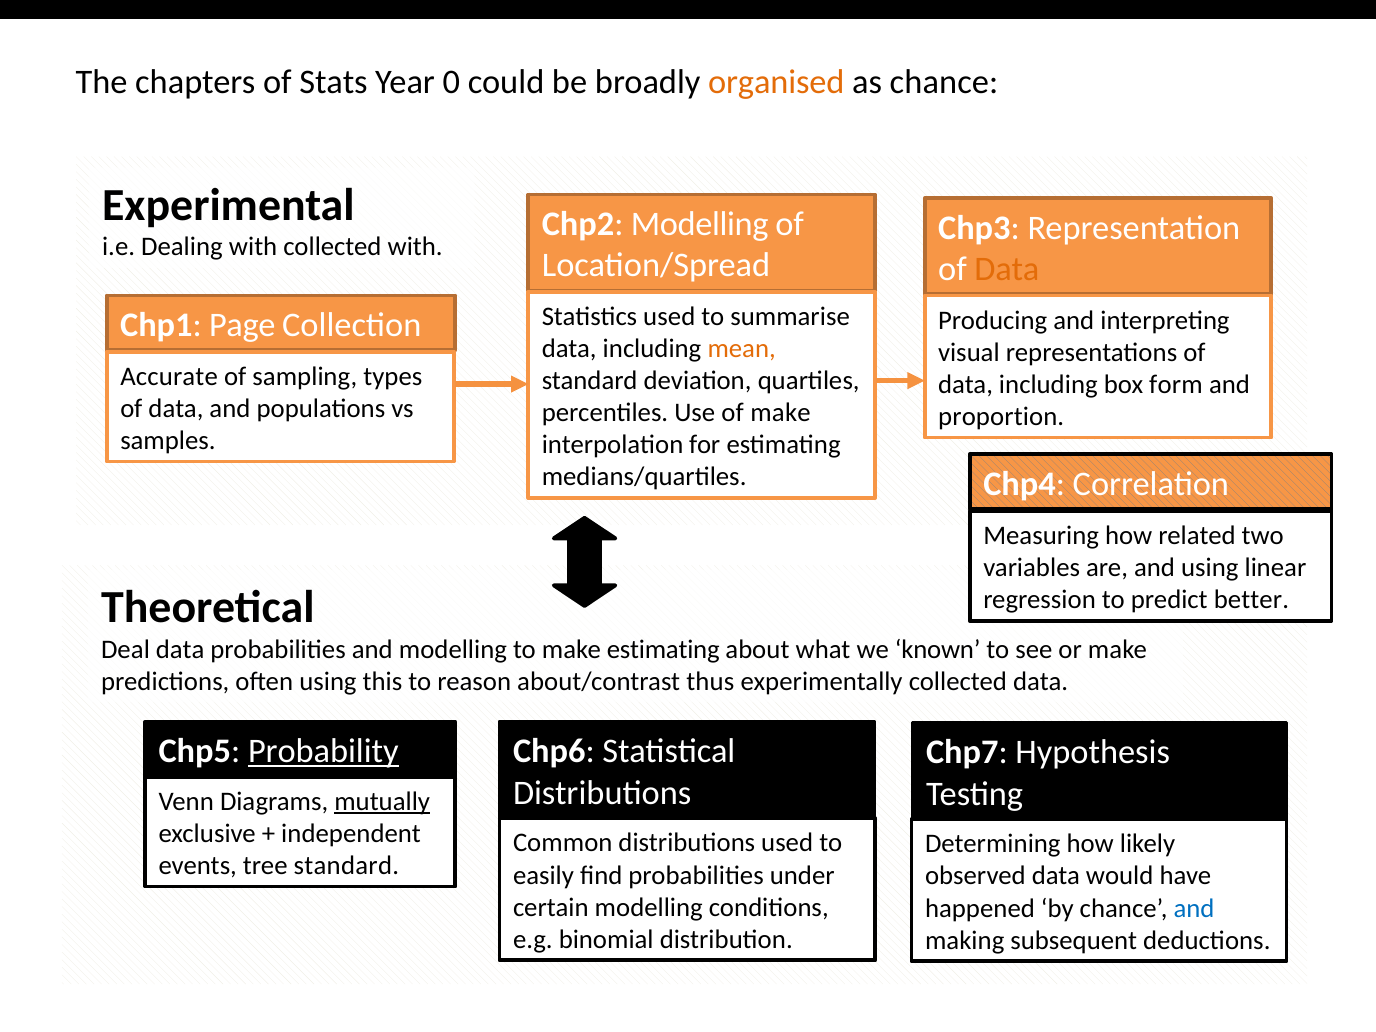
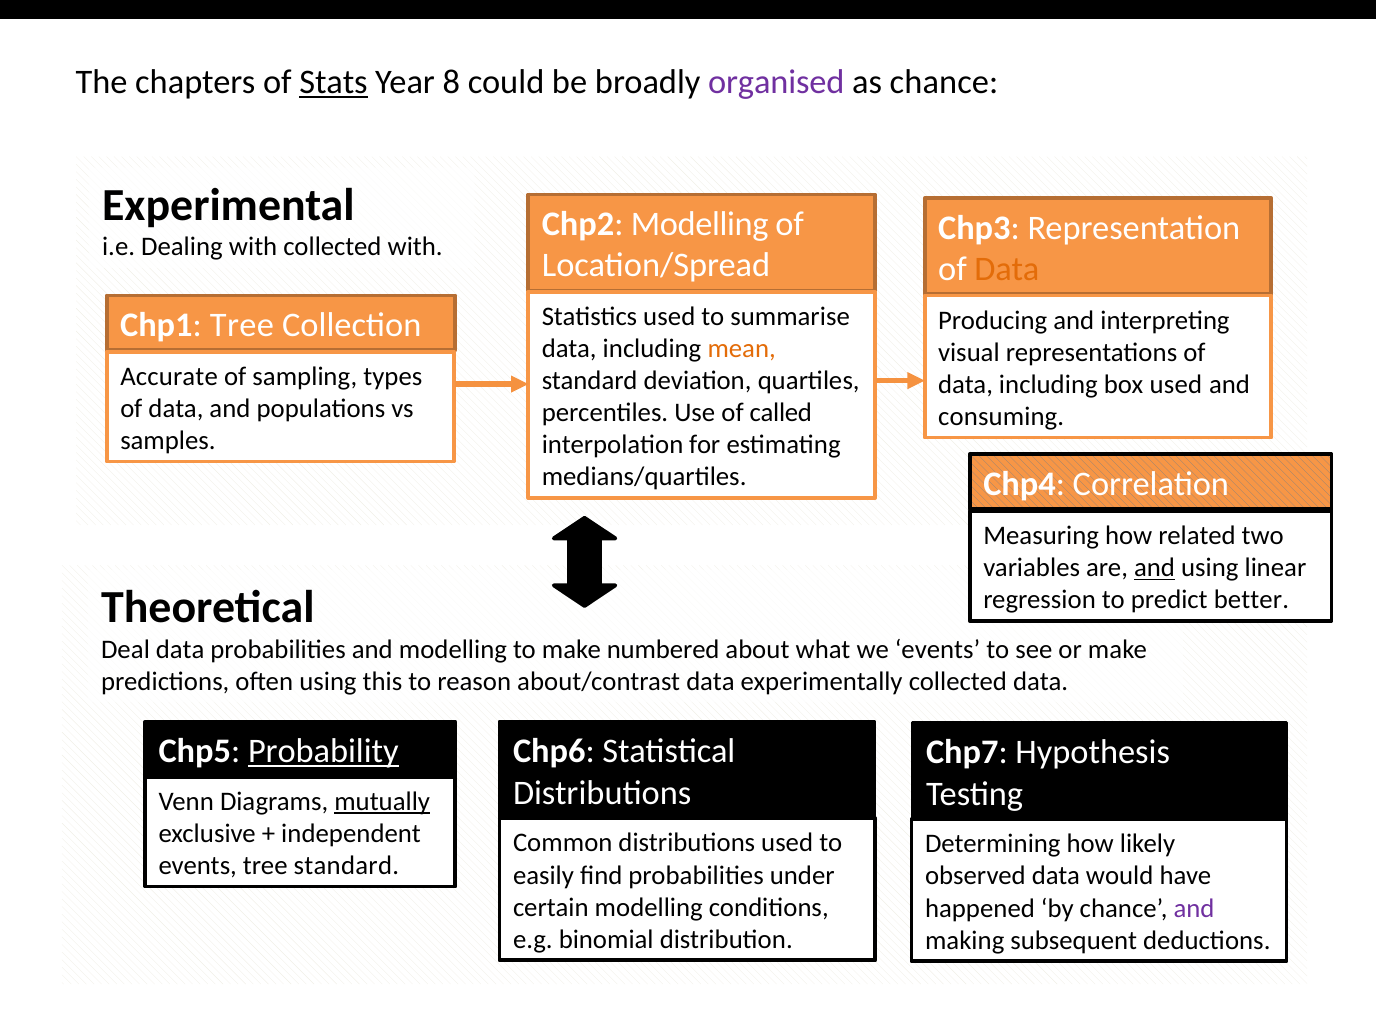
Stats underline: none -> present
0: 0 -> 8
organised colour: orange -> purple
Chp1 Page: Page -> Tree
box form: form -> used
of make: make -> called
proportion: proportion -> consuming
and at (1155, 568) underline: none -> present
make estimating: estimating -> numbered
we known: known -> events
about/contrast thus: thus -> data
and at (1194, 908) colour: blue -> purple
